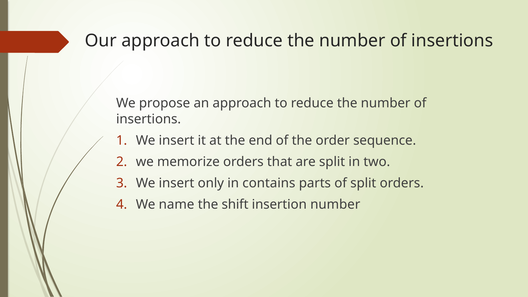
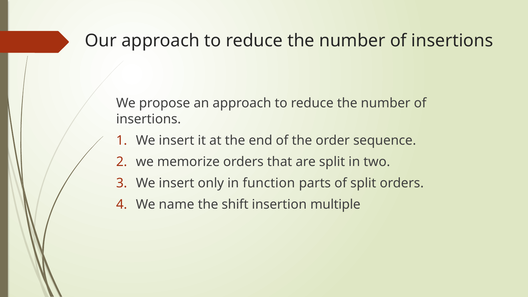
contains: contains -> function
insertion number: number -> multiple
